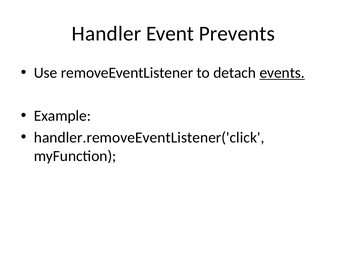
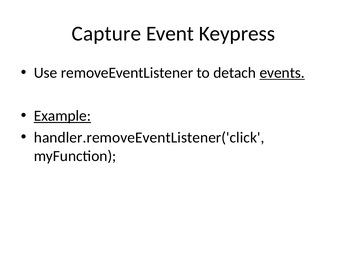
Handler: Handler -> Capture
Prevents: Prevents -> Keypress
Example underline: none -> present
